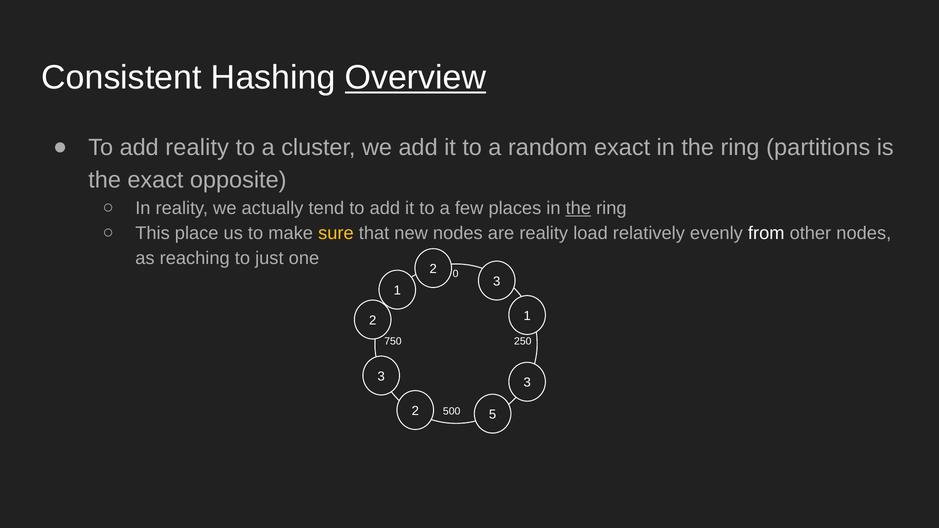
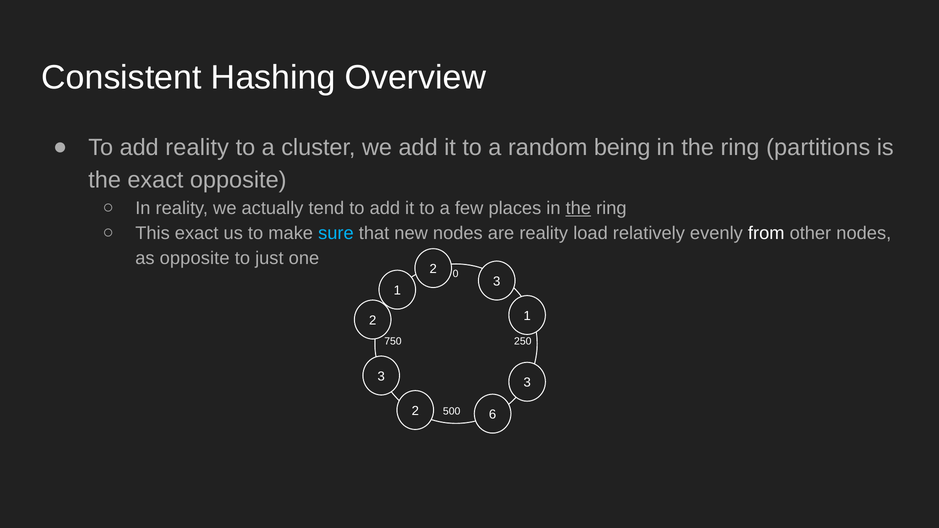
Overview underline: present -> none
random exact: exact -> being
This place: place -> exact
sure colour: yellow -> light blue
as reaching: reaching -> opposite
5: 5 -> 6
